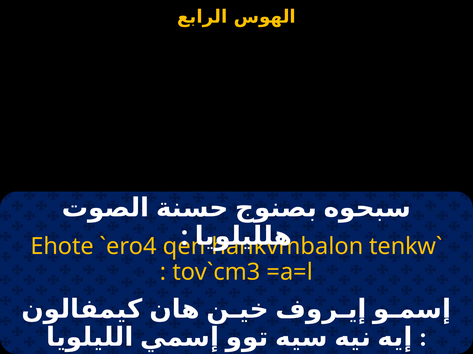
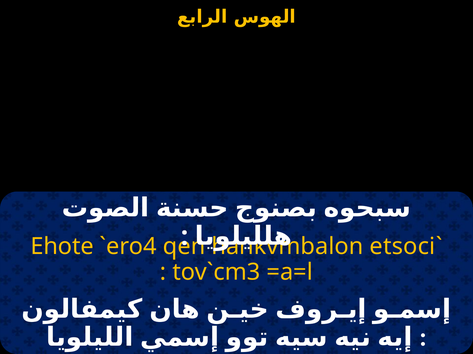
tenkw: tenkw -> etsoci
